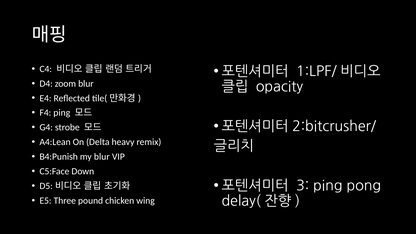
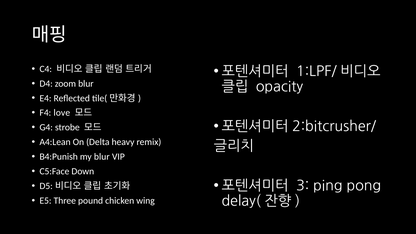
F4 ping: ping -> love
